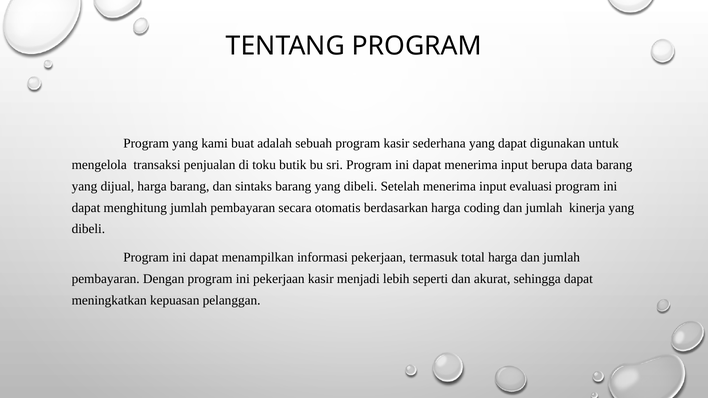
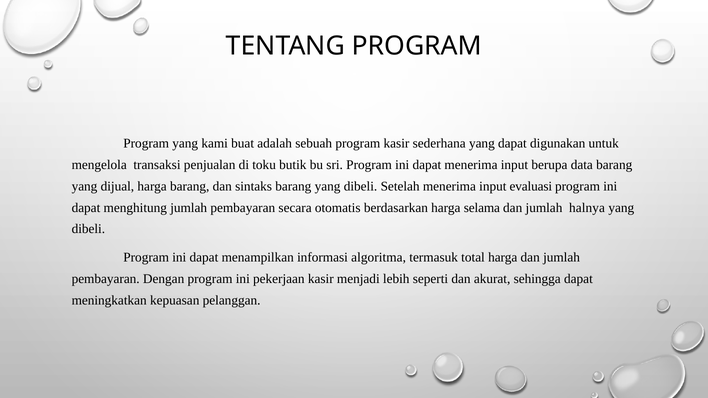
coding: coding -> selama
kinerja: kinerja -> halnya
informasi pekerjaan: pekerjaan -> algoritma
